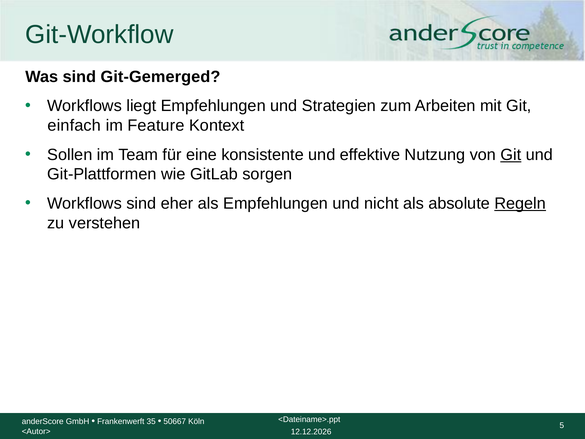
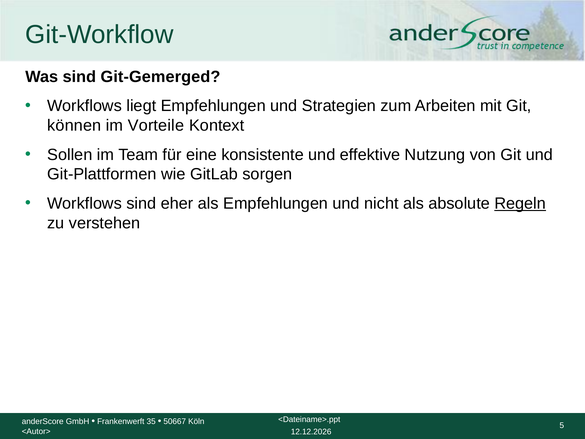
einfach: einfach -> können
Feature: Feature -> Vorteile
Git at (511, 155) underline: present -> none
